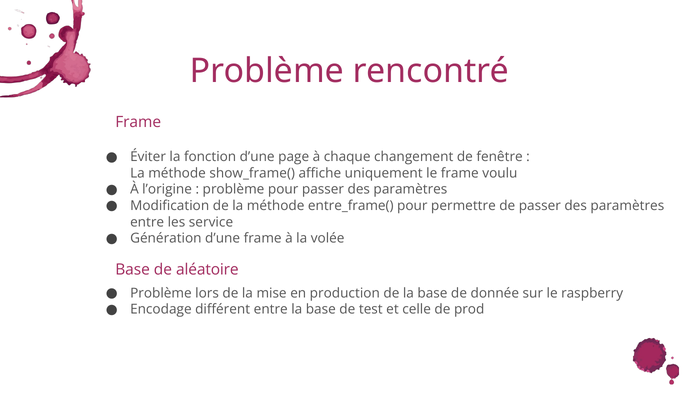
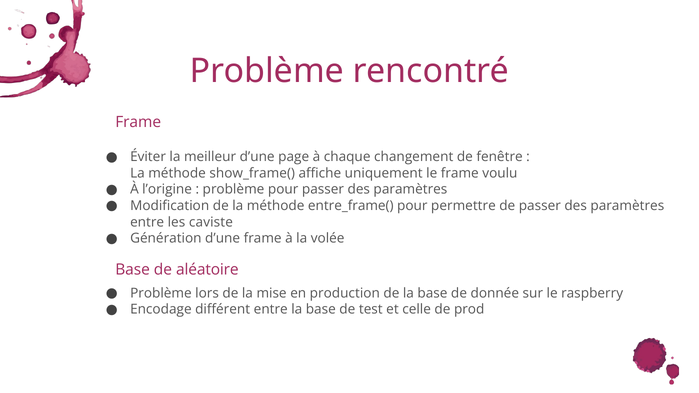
fonction: fonction -> meilleur
service: service -> caviste
